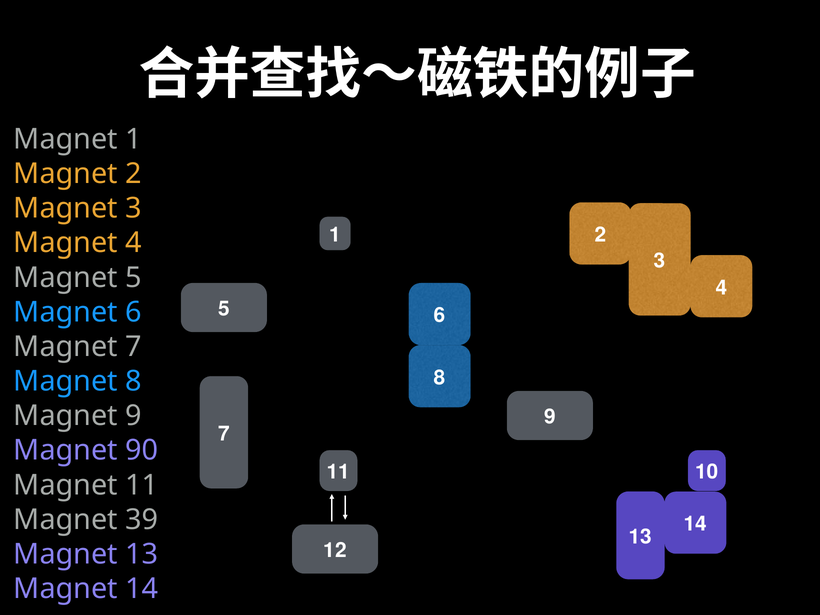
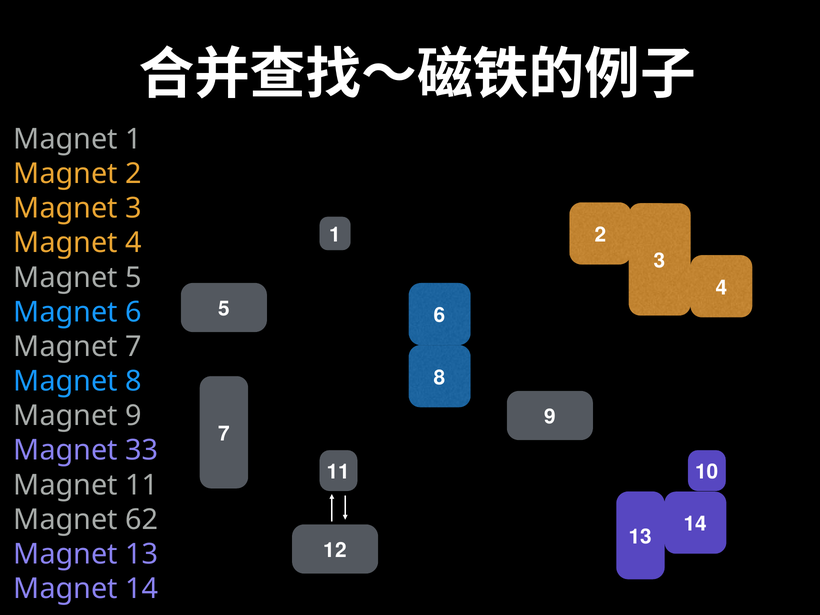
90: 90 -> 33
39: 39 -> 62
